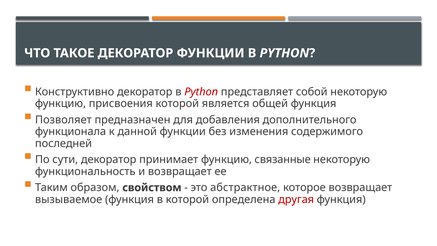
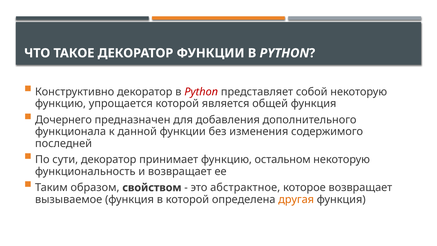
присвоения: присвоения -> упрощается
Позволяет: Позволяет -> Дочернего
связанные: связанные -> остальном
другая colour: red -> orange
